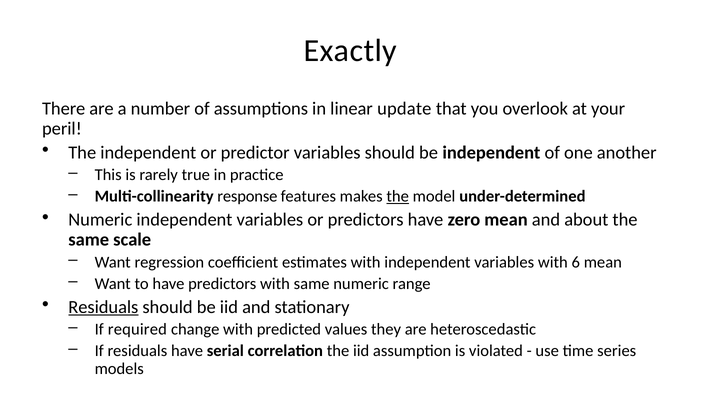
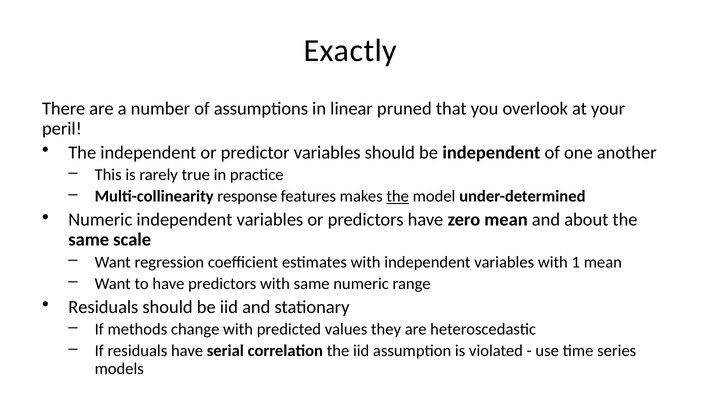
update: update -> pruned
6: 6 -> 1
Residuals at (103, 307) underline: present -> none
required: required -> methods
